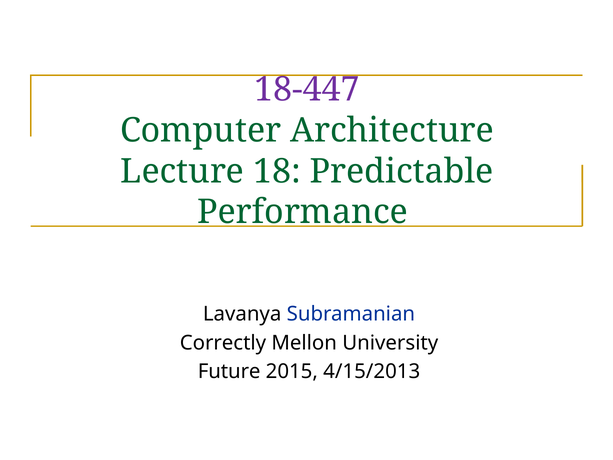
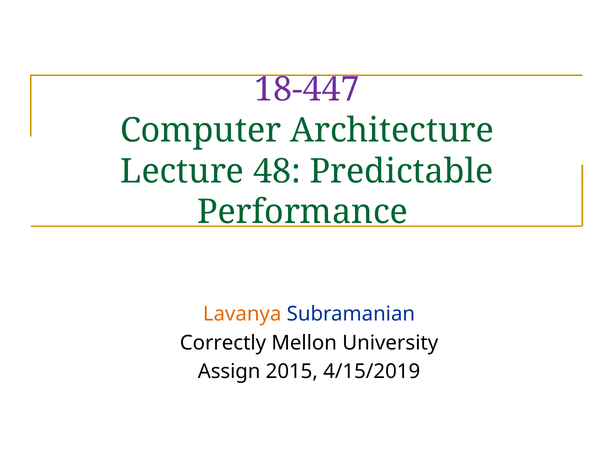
18: 18 -> 48
Lavanya colour: black -> orange
Future: Future -> Assign
4/15/2013: 4/15/2013 -> 4/15/2019
